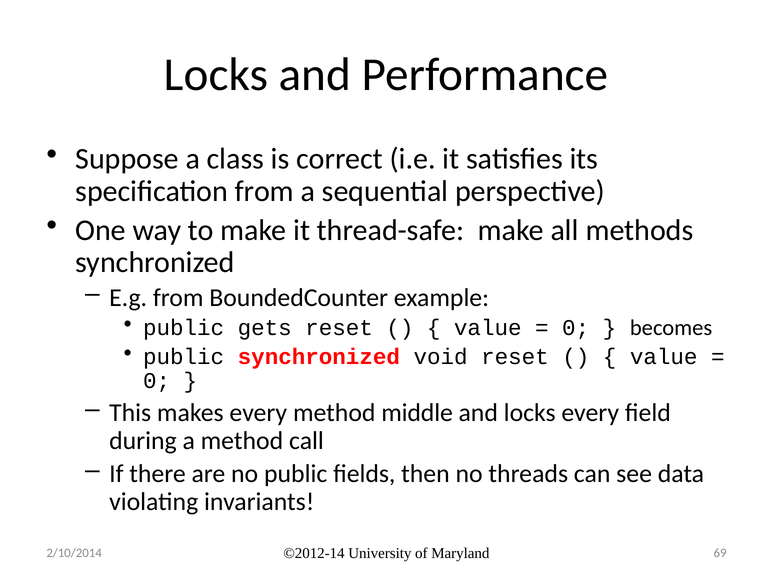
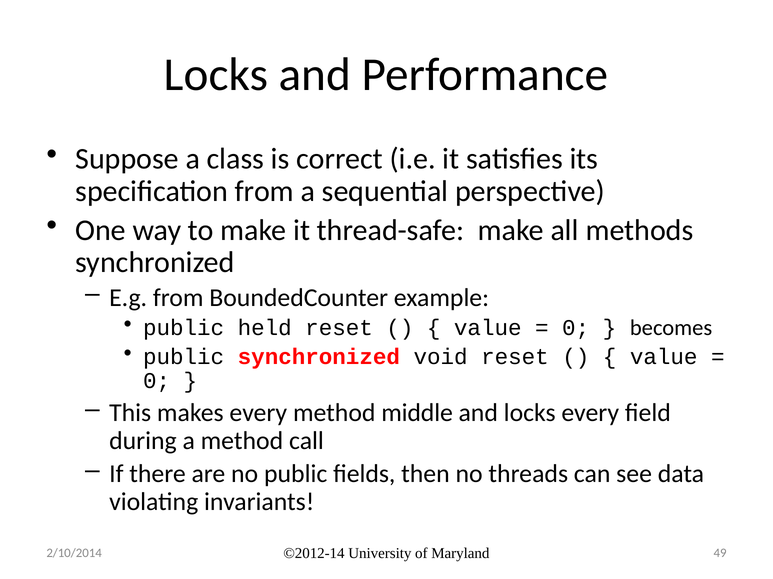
gets: gets -> held
69: 69 -> 49
